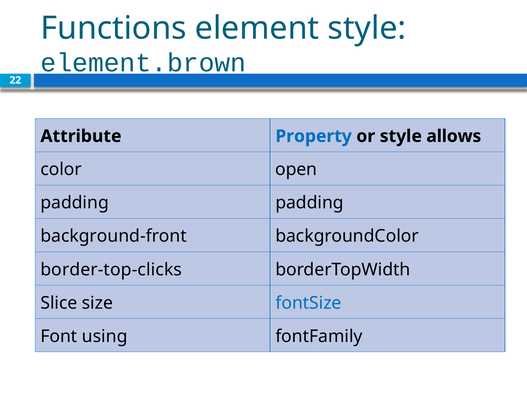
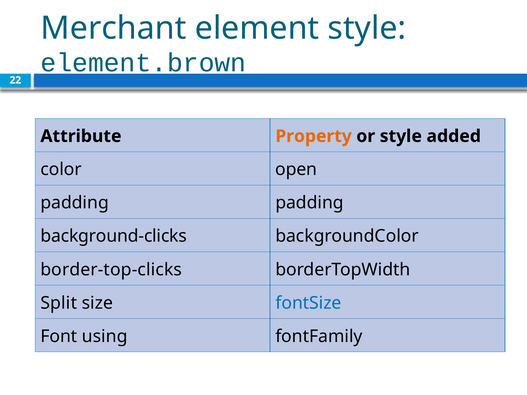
Functions: Functions -> Merchant
Property colour: blue -> orange
allows: allows -> added
background-front: background-front -> background-clicks
Slice: Slice -> Split
